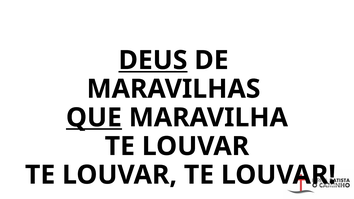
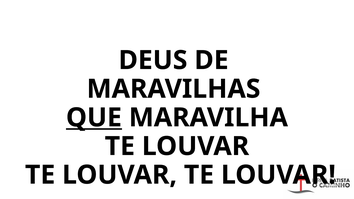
DEUS underline: present -> none
